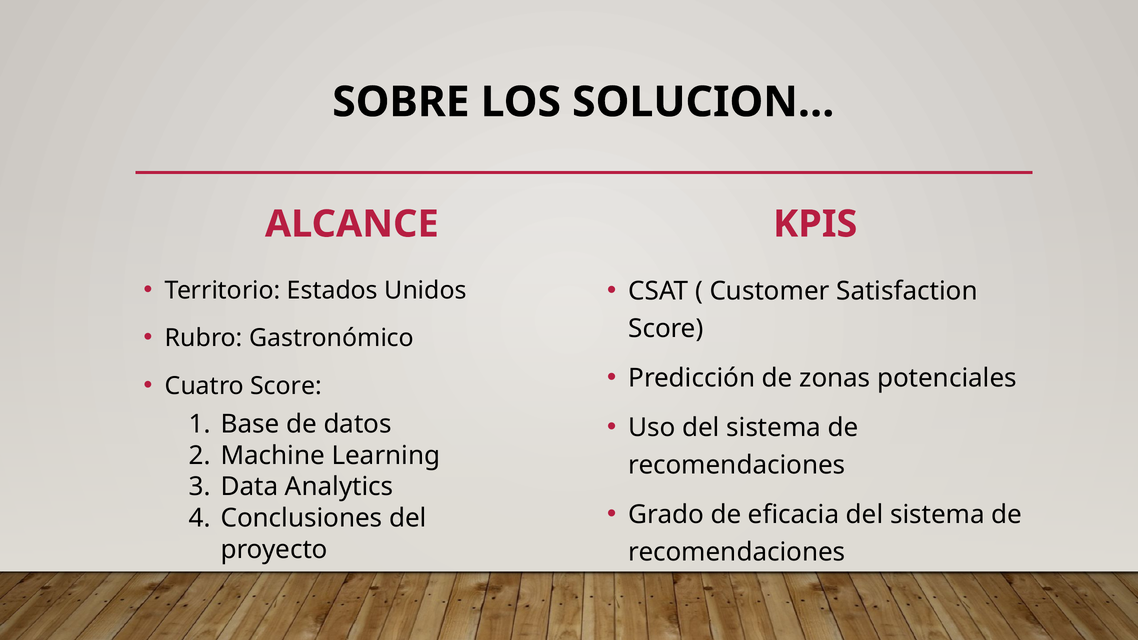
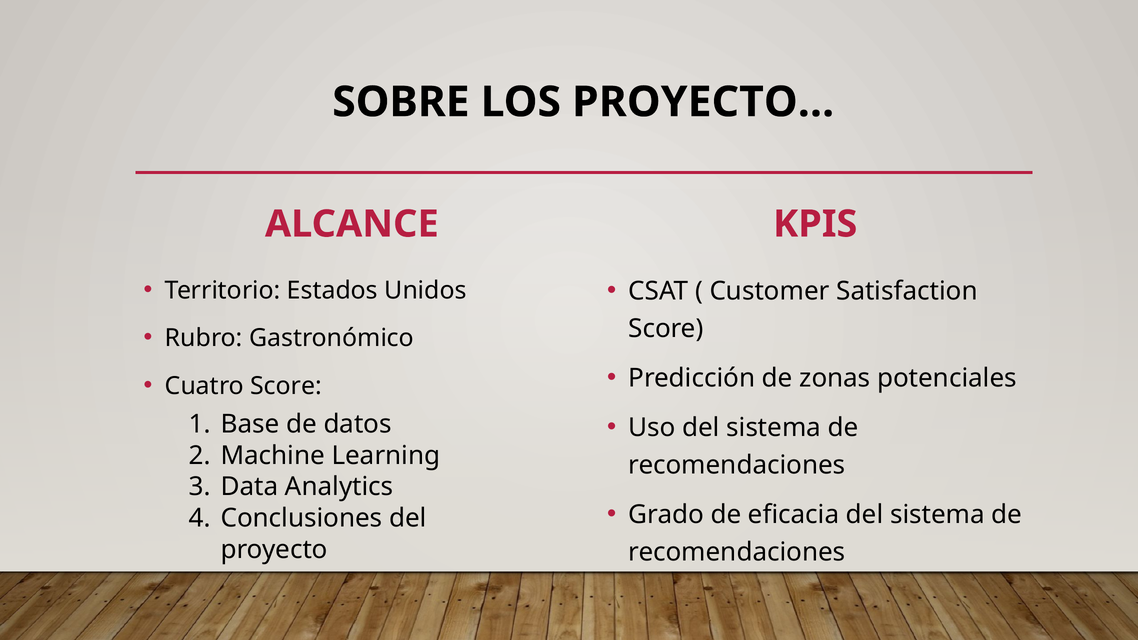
SOLUCION…: SOLUCION… -> PROYECTO…
